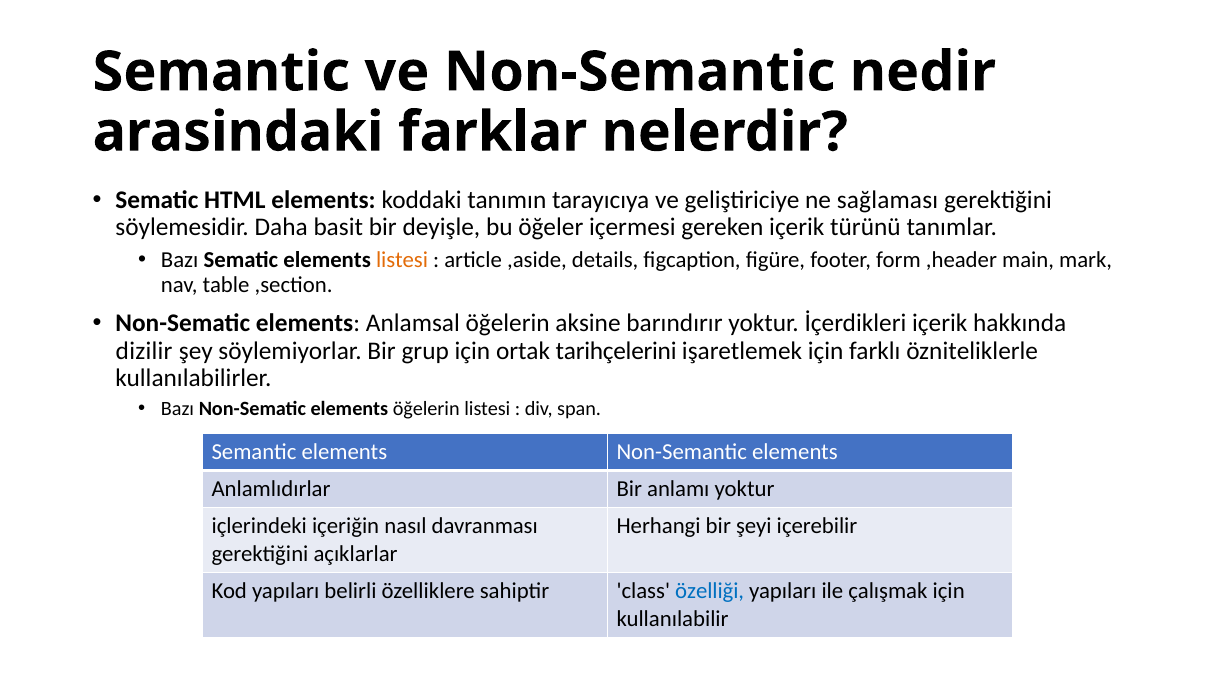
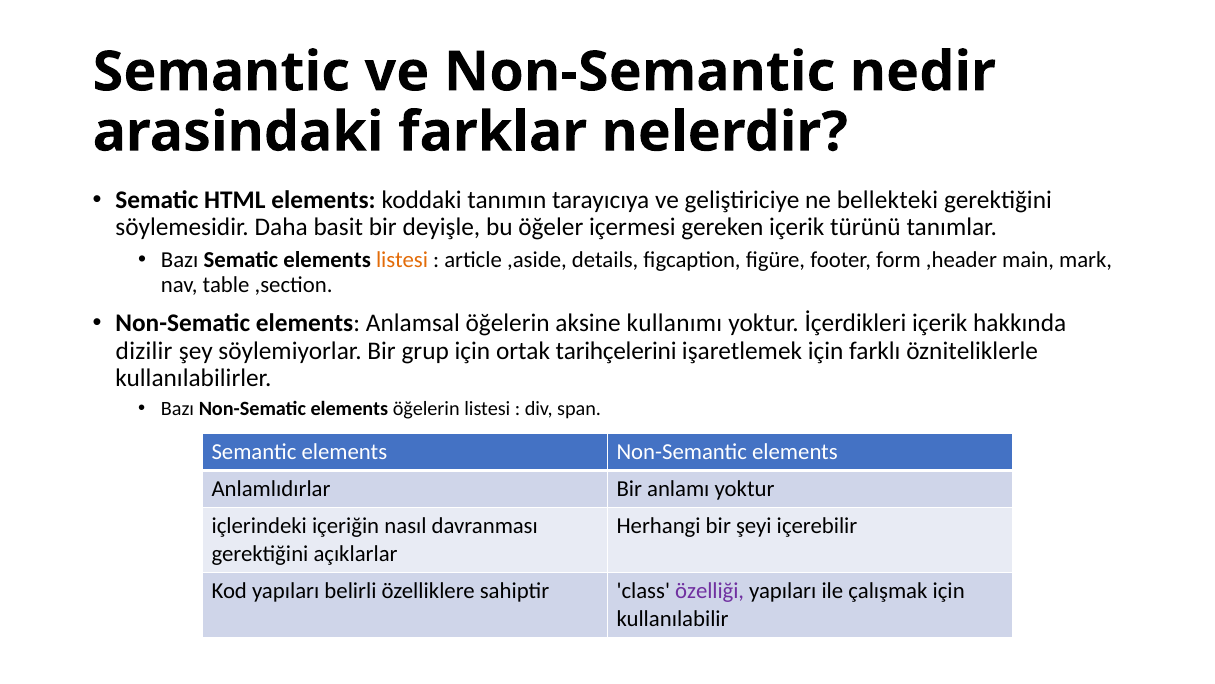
sağlaması: sağlaması -> bellekteki
barındırır: barındırır -> kullanımı
özelliği colour: blue -> purple
